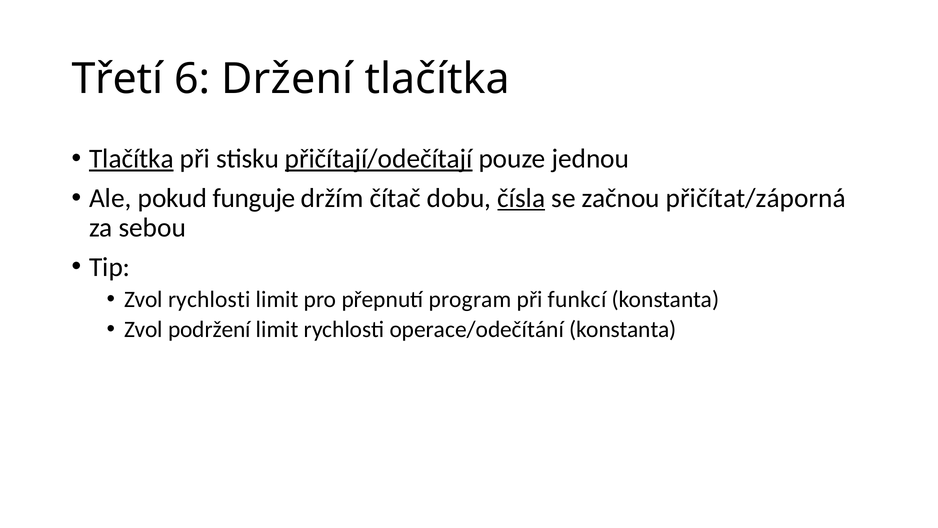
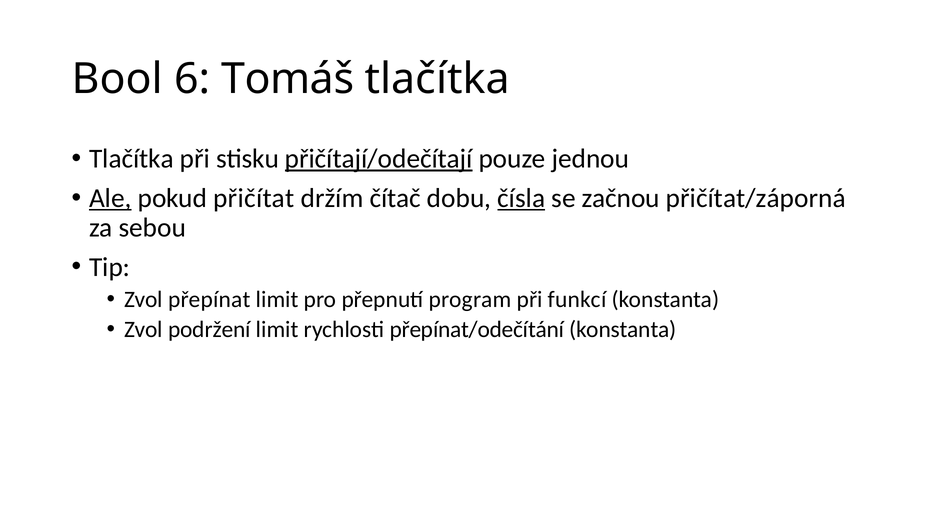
Třetí: Třetí -> Bool
Držení: Držení -> Tomáš
Tlačítka at (131, 159) underline: present -> none
Ale underline: none -> present
funguje: funguje -> přičítat
Zvol rychlosti: rychlosti -> přepínat
operace/odečítání: operace/odečítání -> přepínat/odečítání
